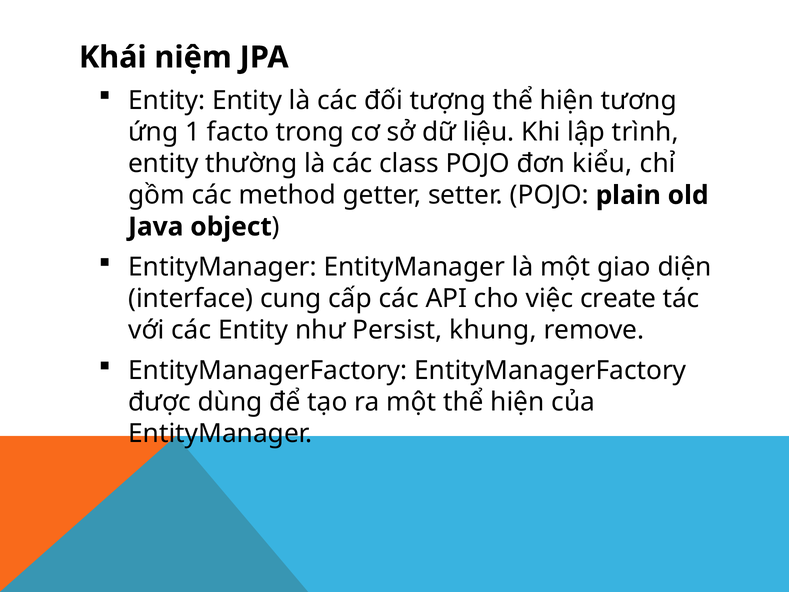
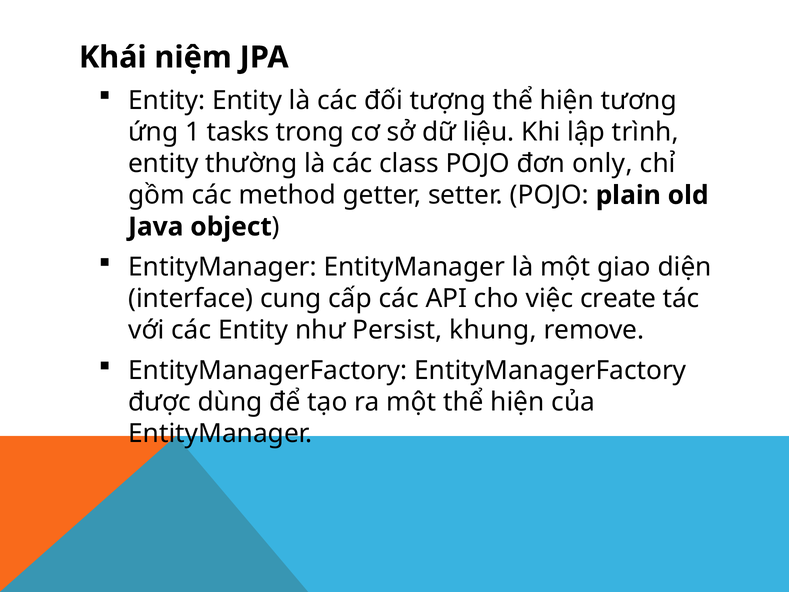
facto: facto -> tasks
kiểu: kiểu -> only
